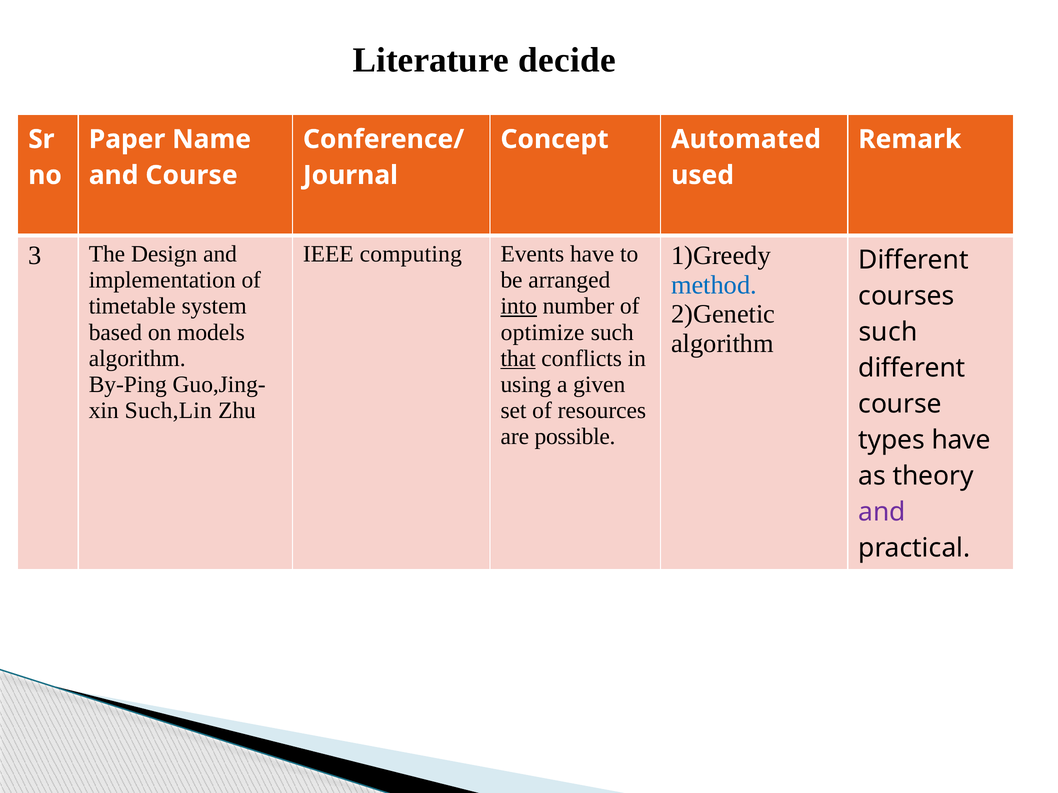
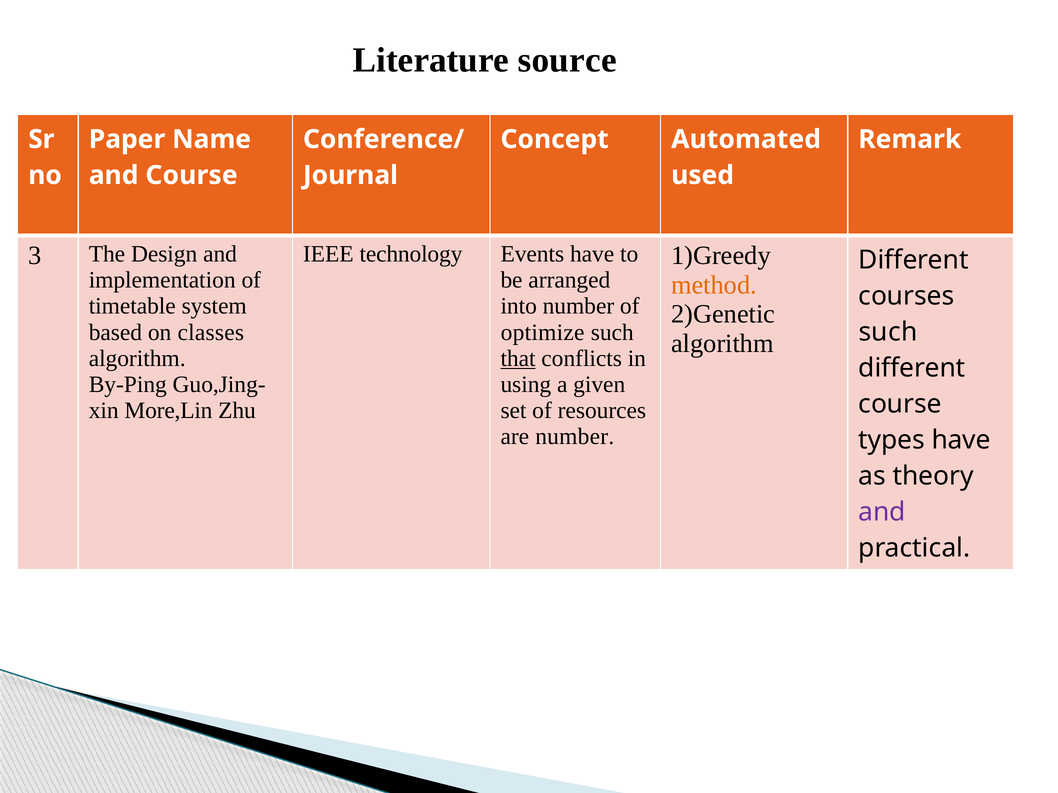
decide: decide -> source
computing: computing -> technology
method colour: blue -> orange
into underline: present -> none
models: models -> classes
Such,Lin: Such,Lin -> More,Lin
are possible: possible -> number
